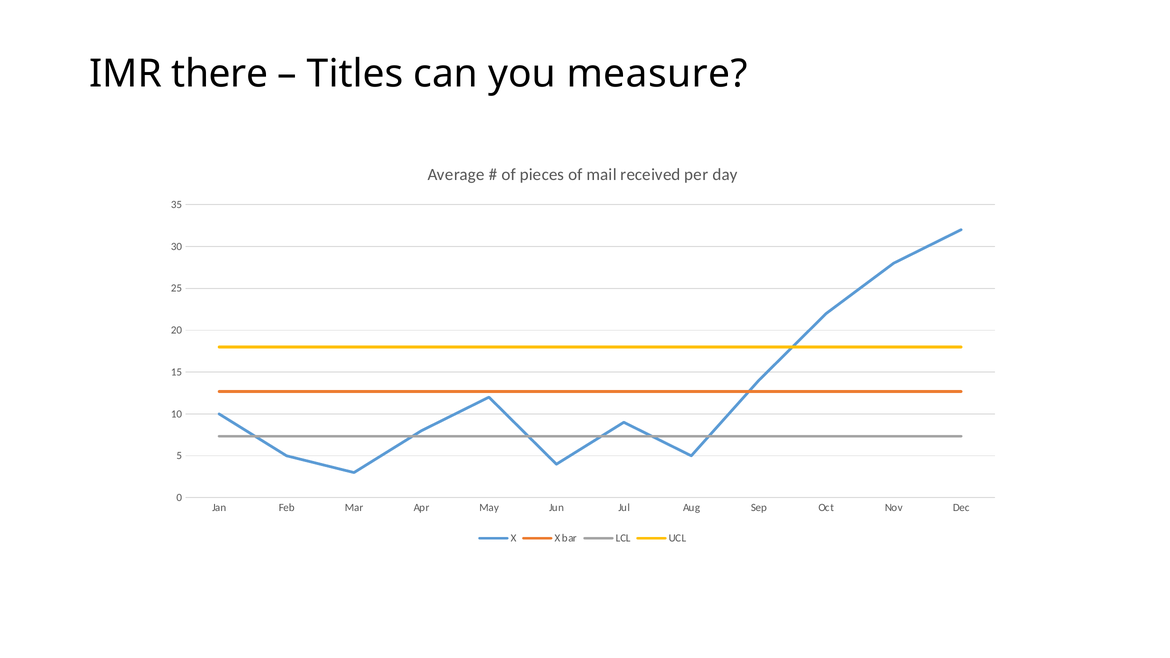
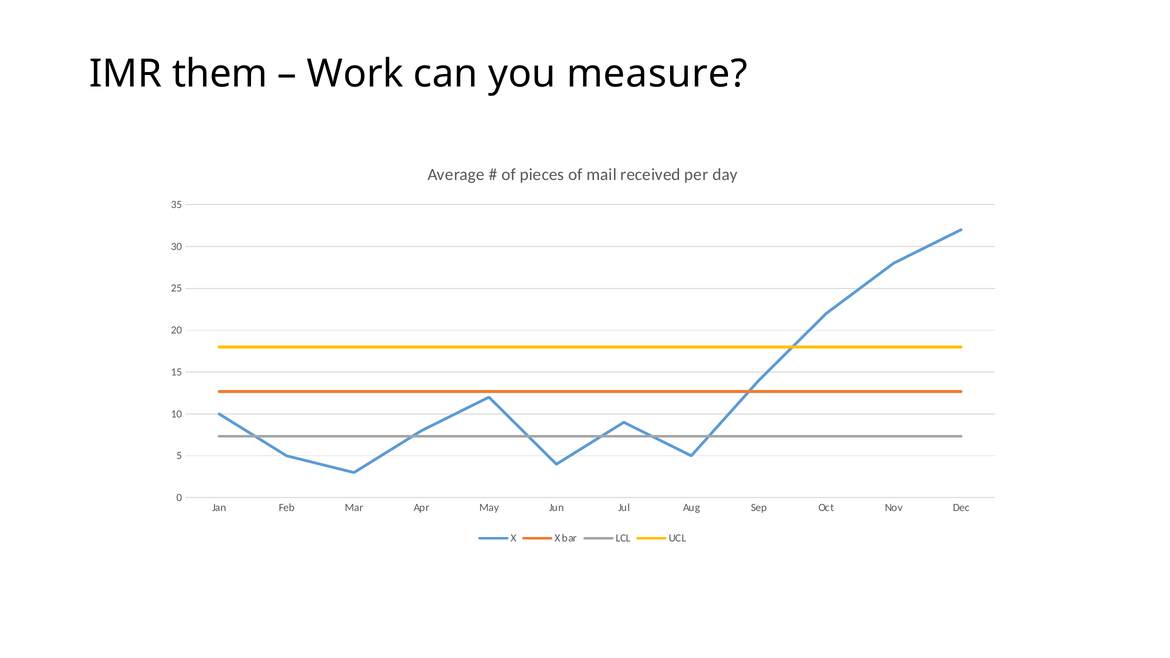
there: there -> them
Titles: Titles -> Work
